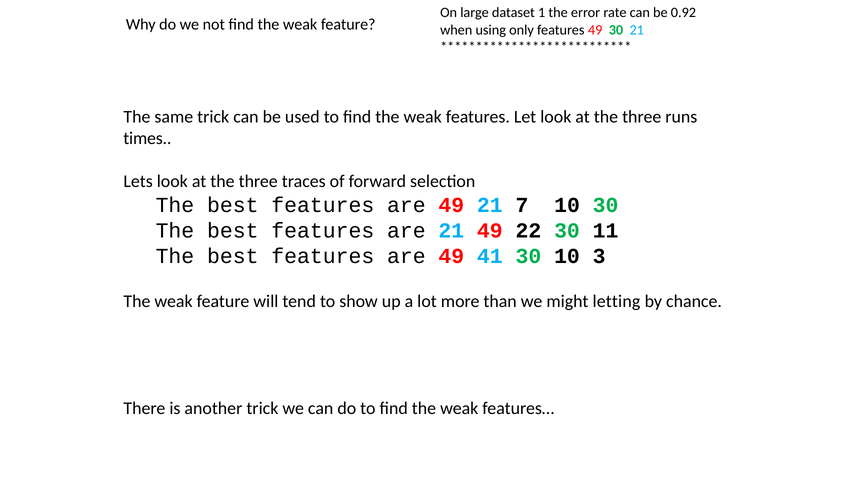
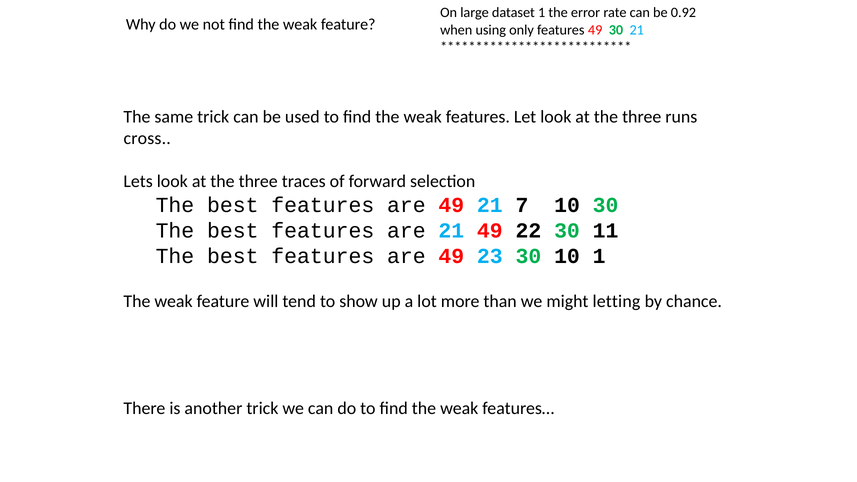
times: times -> cross
41: 41 -> 23
10 3: 3 -> 1
